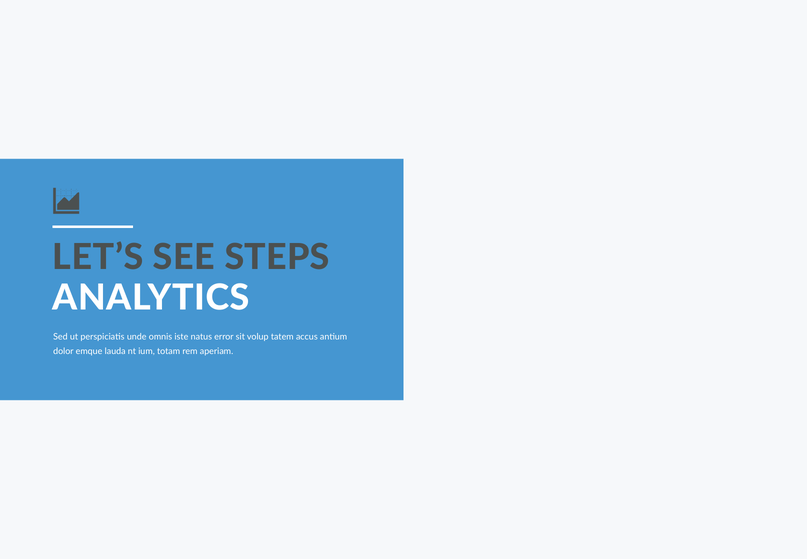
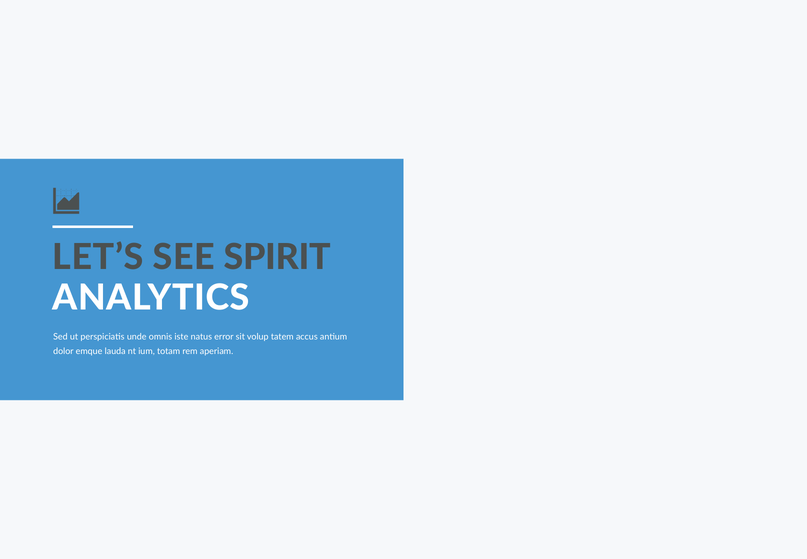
STEPS: STEPS -> SPIRIT
